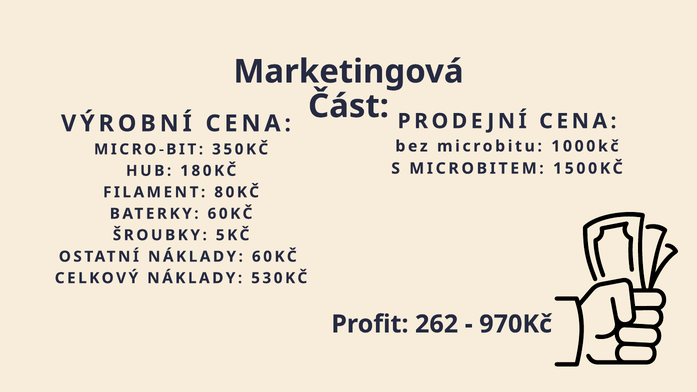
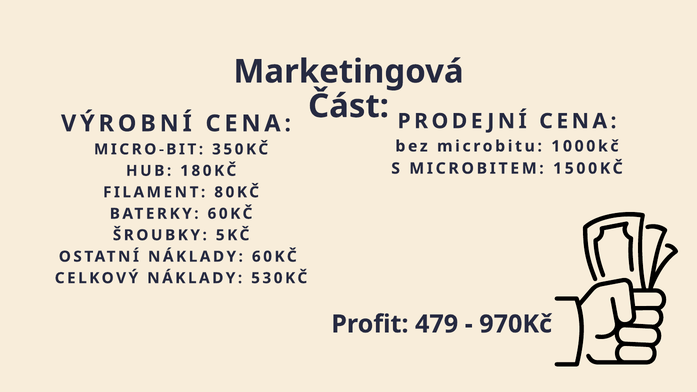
262: 262 -> 479
